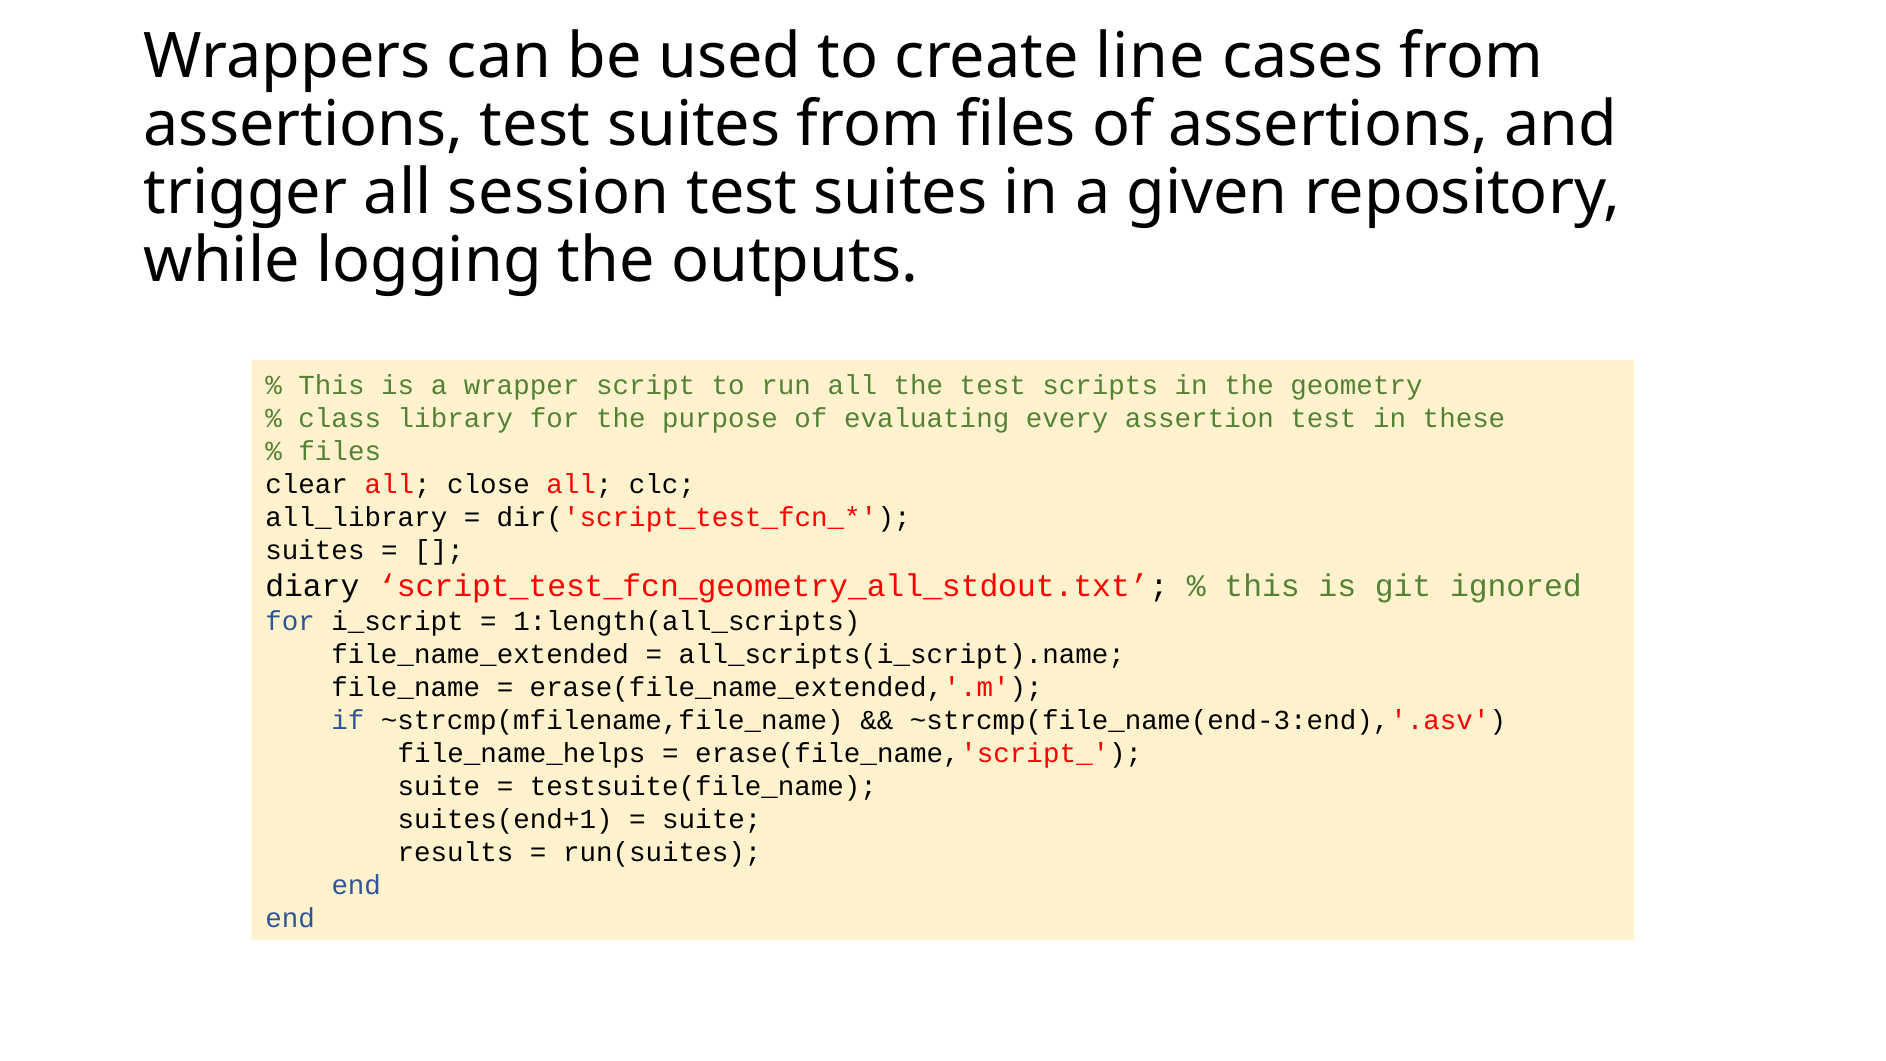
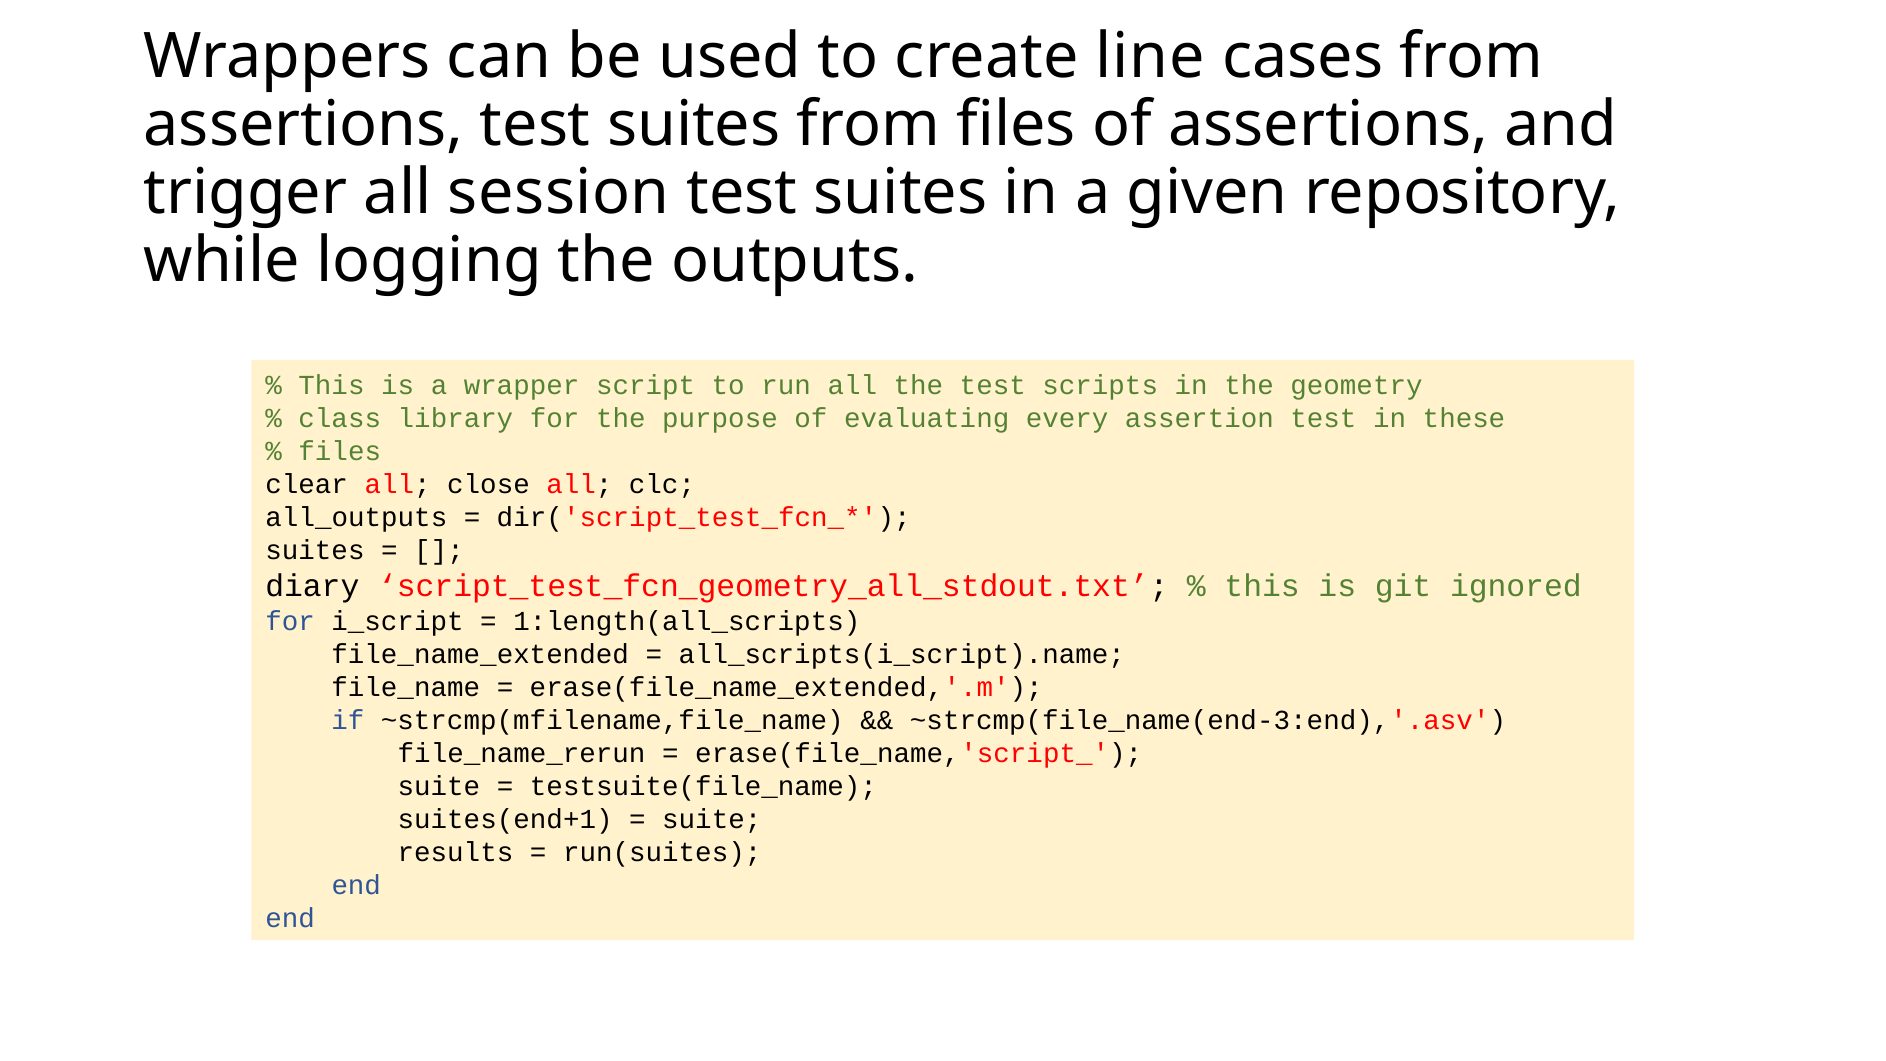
all_library: all_library -> all_outputs
file_name_helps: file_name_helps -> file_name_rerun
